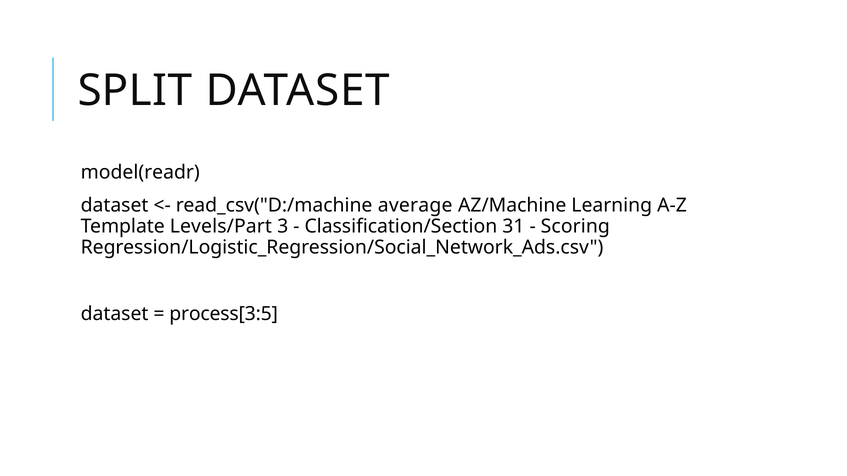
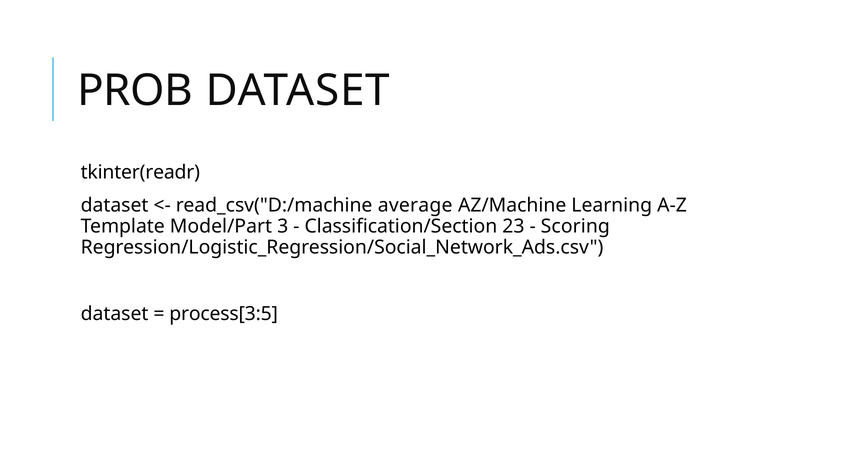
SPLIT: SPLIT -> PROB
model(readr: model(readr -> tkinter(readr
Levels/Part: Levels/Part -> Model/Part
31: 31 -> 23
